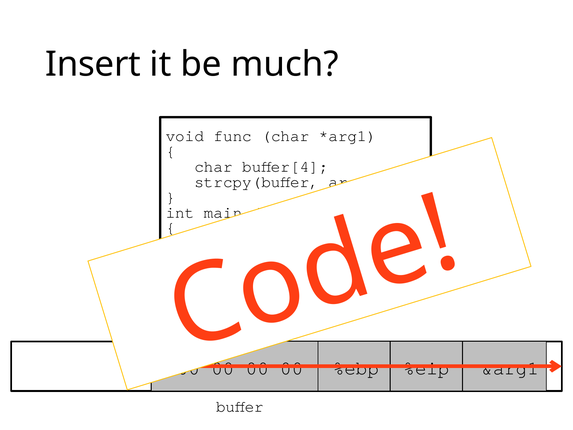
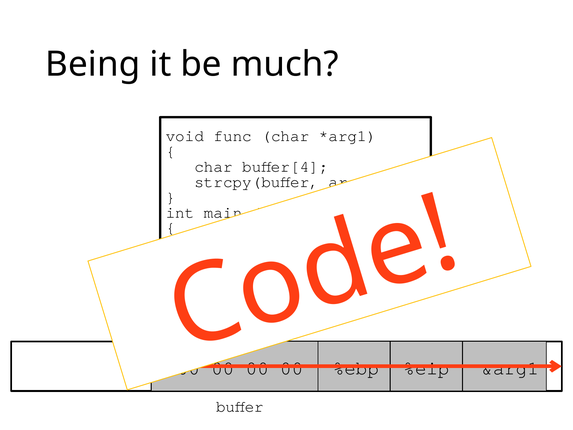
Insert: Insert -> Being
